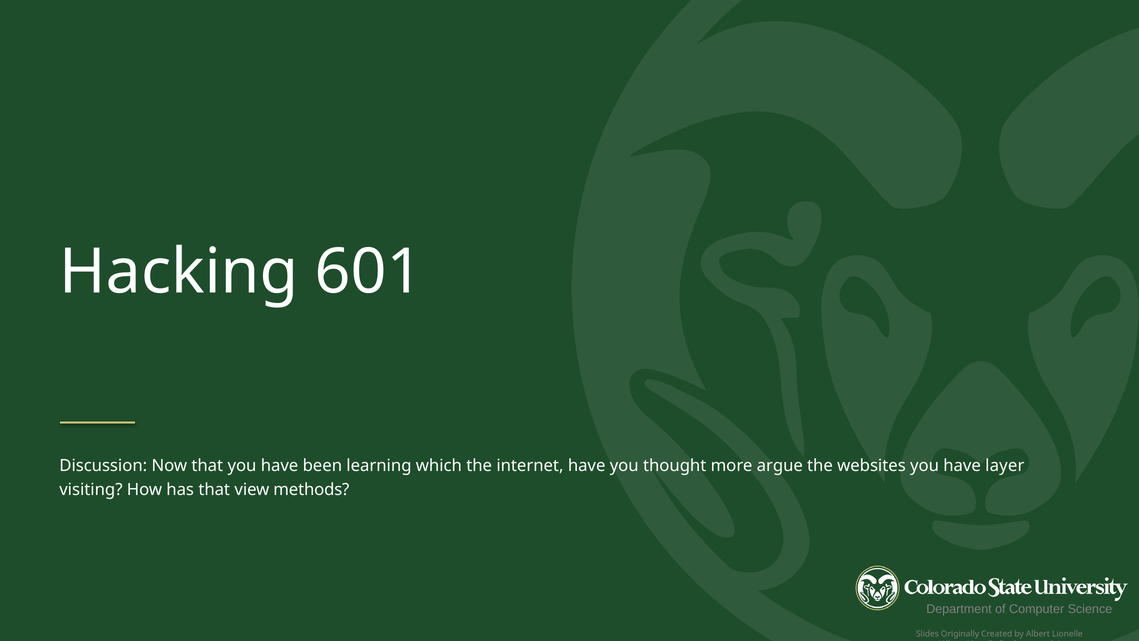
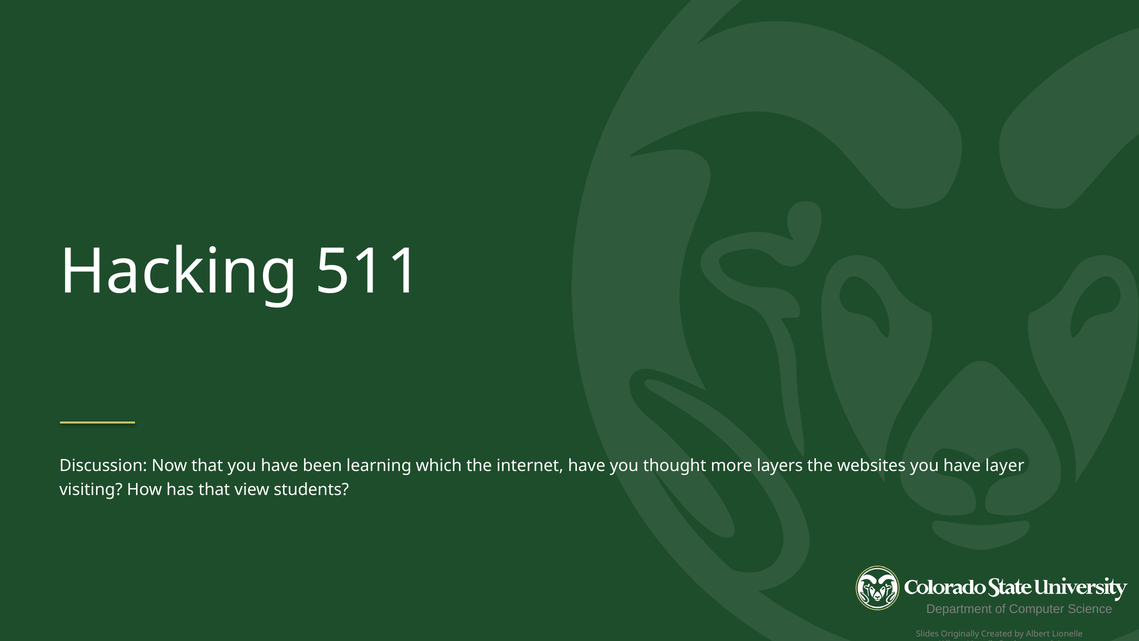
601: 601 -> 511
argue: argue -> layers
methods: methods -> students
